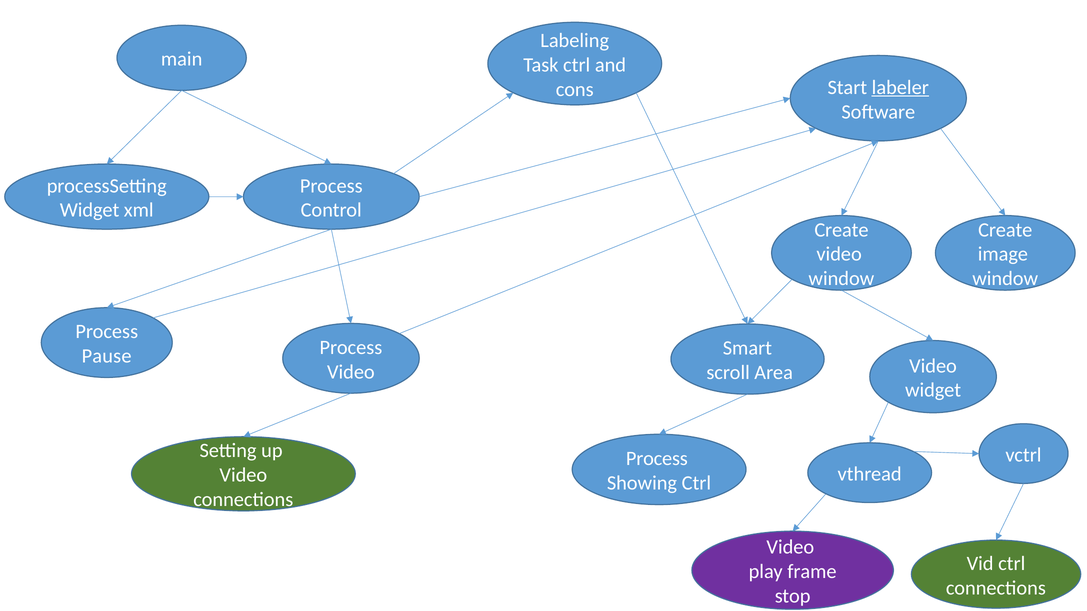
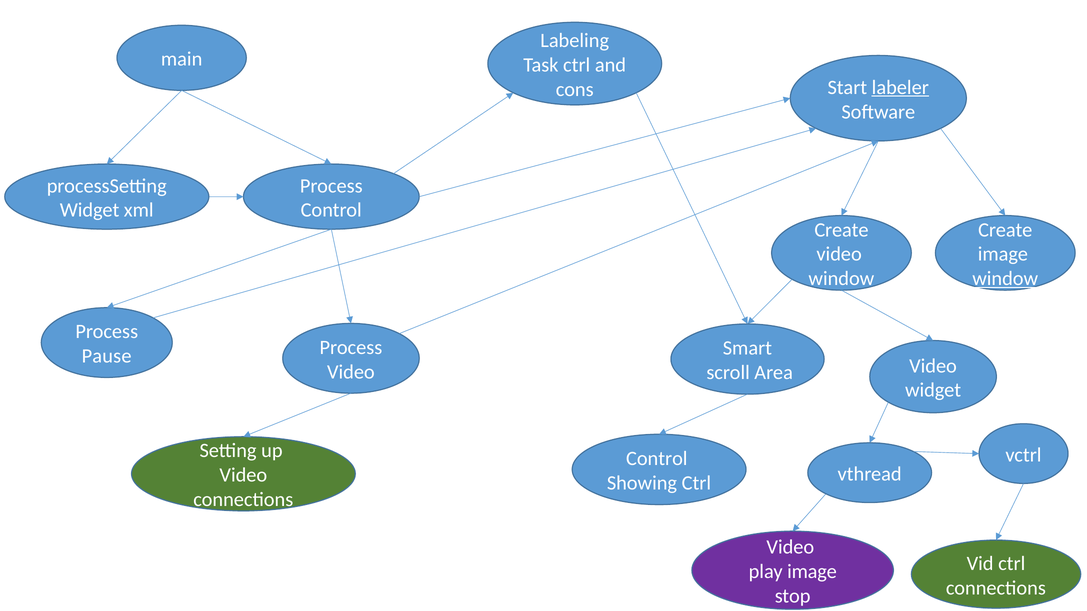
window at (1005, 279) underline: none -> present
Process at (657, 459): Process -> Control
play frame: frame -> image
